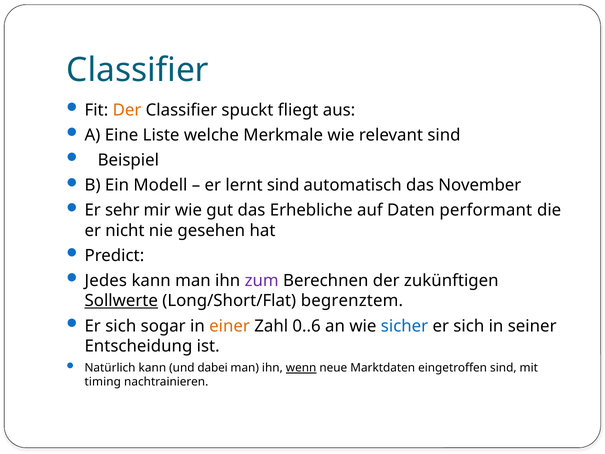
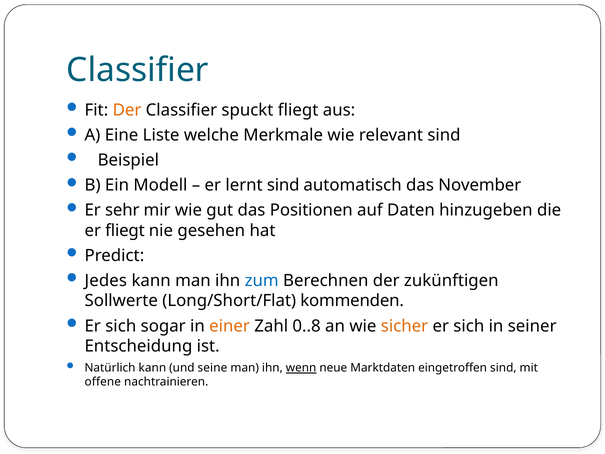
Erhebliche: Erhebliche -> Positionen
performant: performant -> hinzugeben
er nicht: nicht -> fliegt
zum colour: purple -> blue
Sollwerte underline: present -> none
begrenztem: begrenztem -> kommenden
0..6: 0..6 -> 0..8
sicher colour: blue -> orange
dabei: dabei -> seine
timing: timing -> offene
